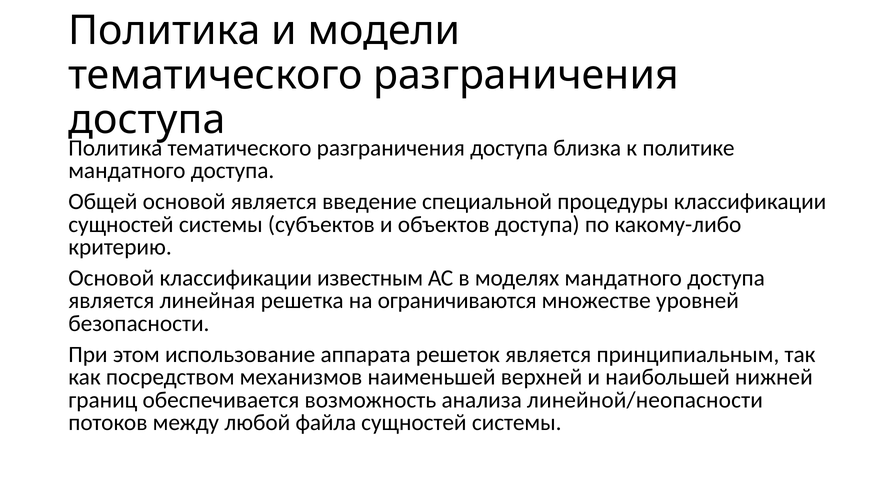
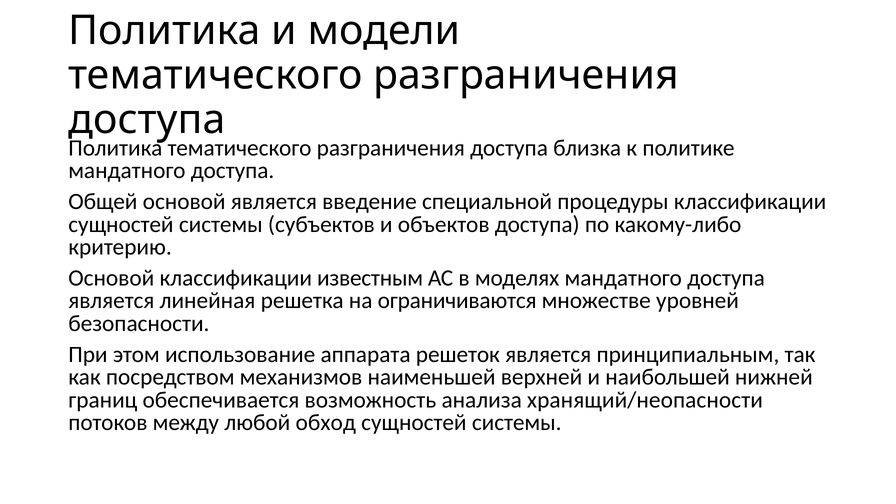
линейной/неопасности: линейной/неопасности -> хранящий/неопасности
файла: файла -> обход
